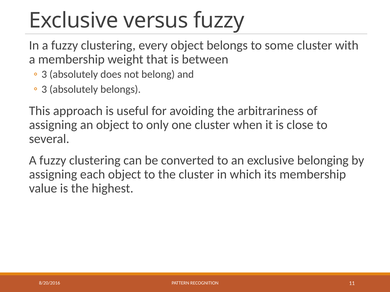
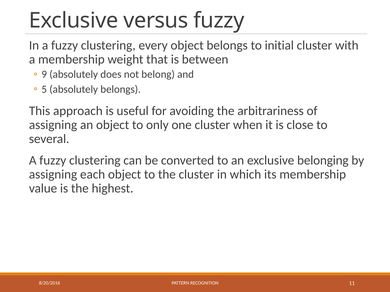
some: some -> initial
3 at (44, 75): 3 -> 9
3 at (44, 90): 3 -> 5
